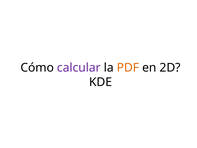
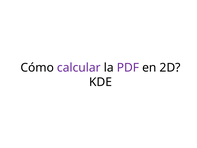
PDF colour: orange -> purple
